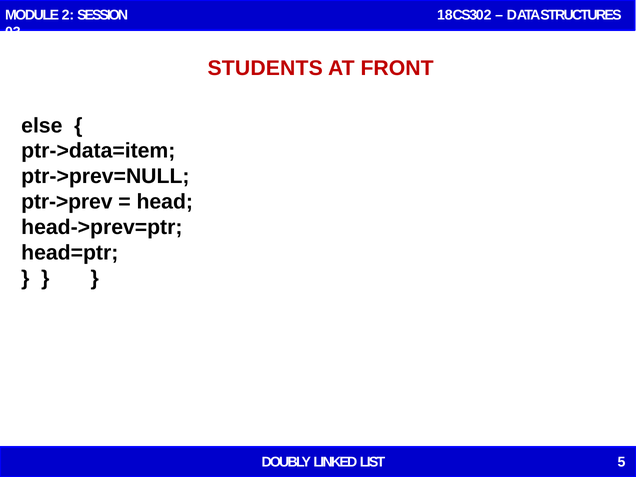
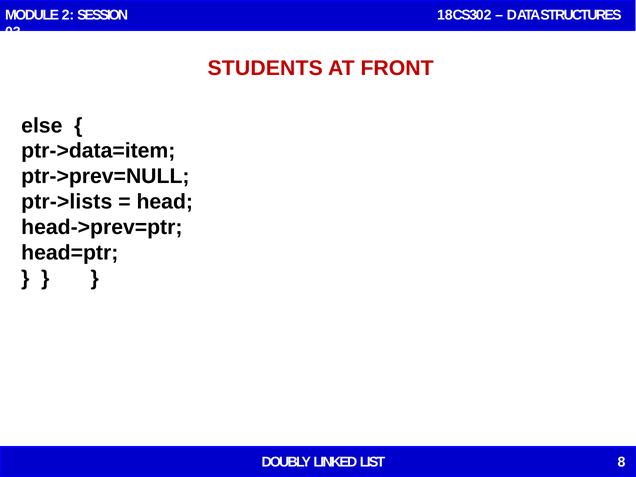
ptr->prev: ptr->prev -> ptr->lists
5: 5 -> 8
